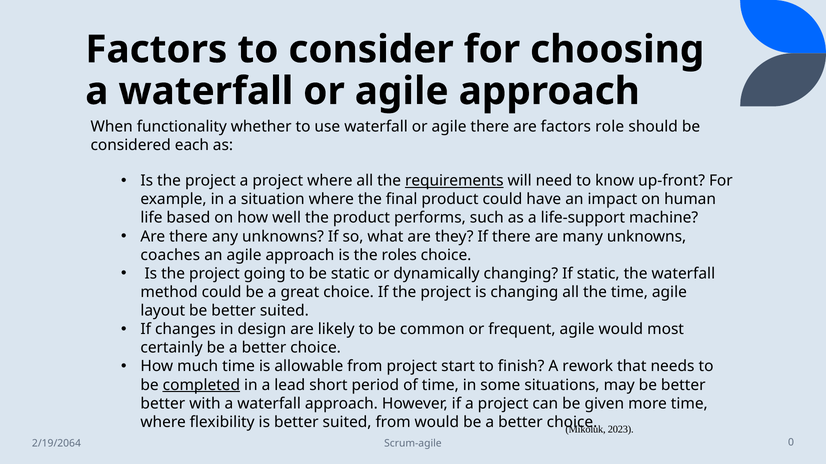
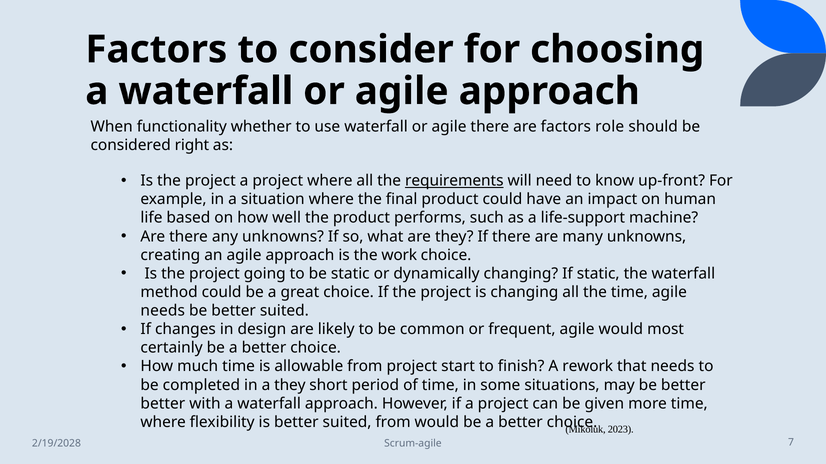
each: each -> right
coaches: coaches -> creating
roles: roles -> work
layout at (163, 311): layout -> needs
completed underline: present -> none
a lead: lead -> they
2/19/2064: 2/19/2064 -> 2/19/2028
0: 0 -> 7
